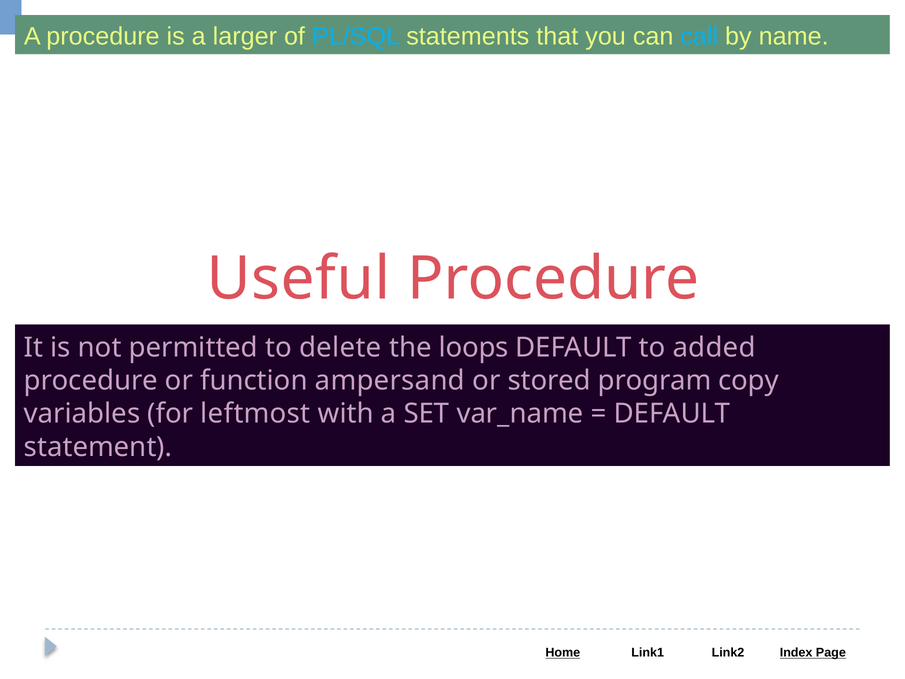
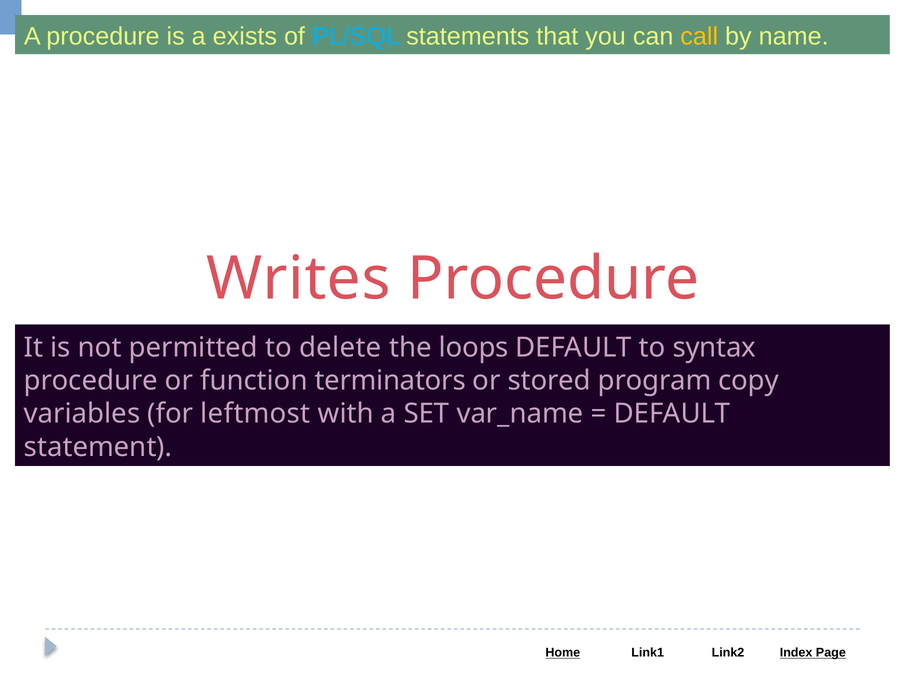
larger: larger -> exists
call colour: light blue -> yellow
Useful: Useful -> Writes
added: added -> syntax
ampersand: ampersand -> terminators
